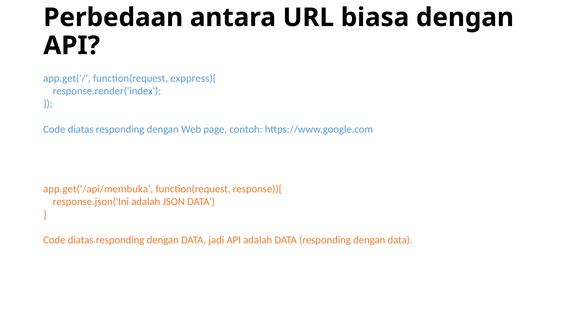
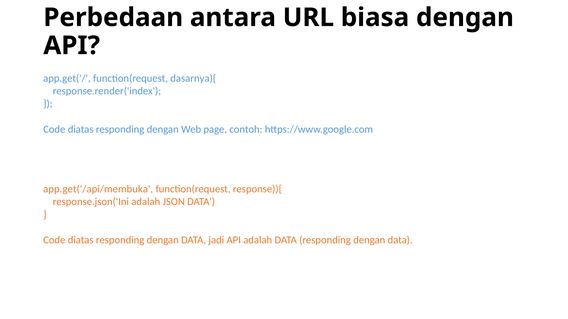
exppress){: exppress){ -> dasarnya){
